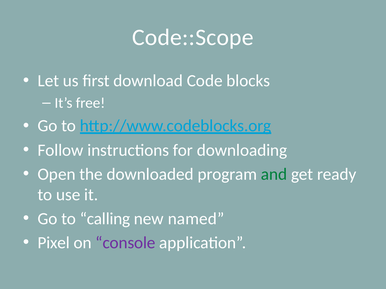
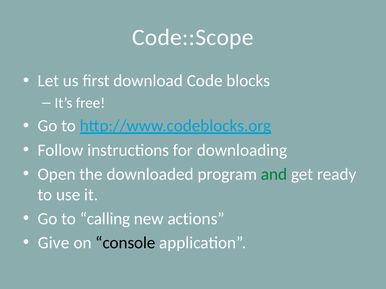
named: named -> actions
Pixel: Pixel -> Give
console colour: purple -> black
